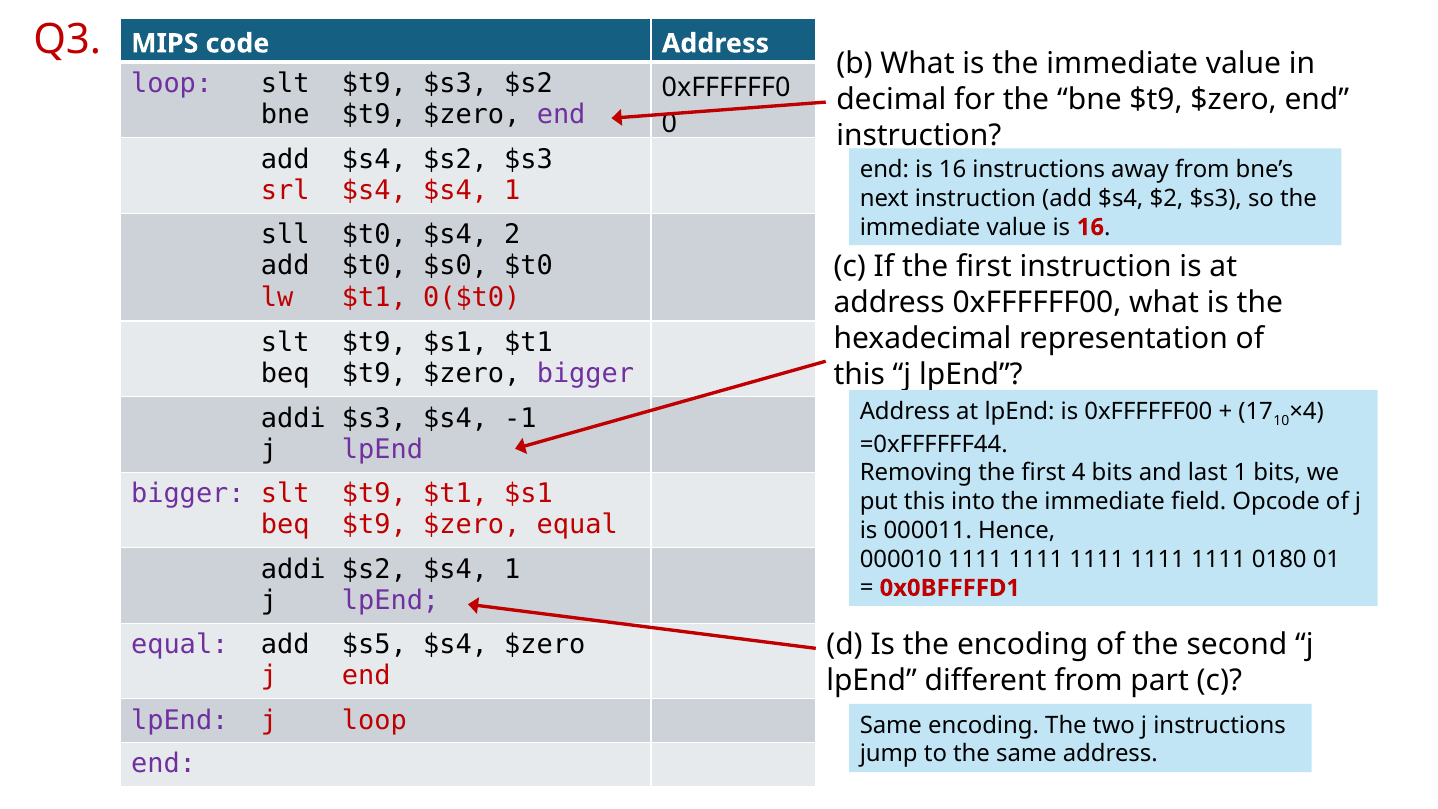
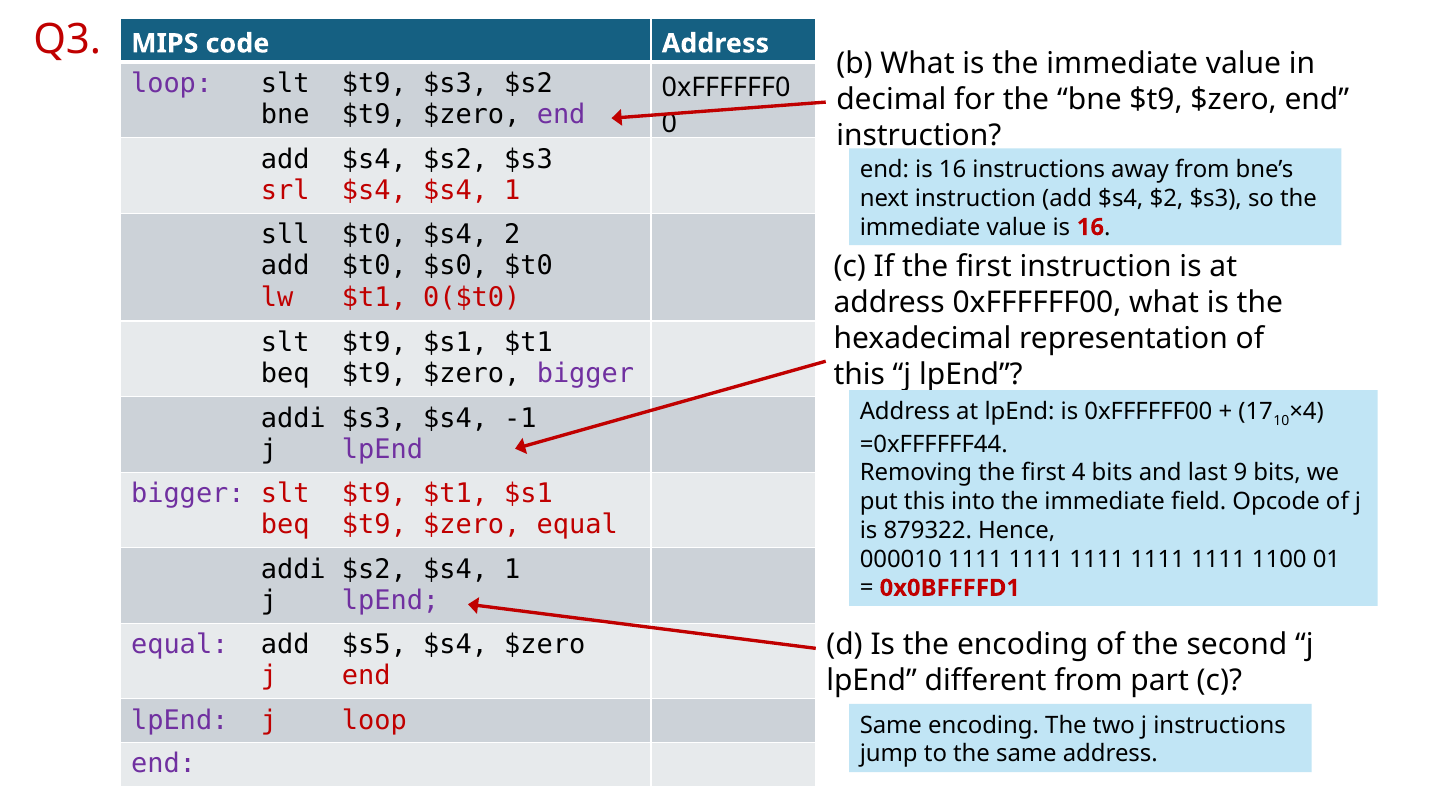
last 1: 1 -> 9
000011: 000011 -> 879322
0180: 0180 -> 1100
